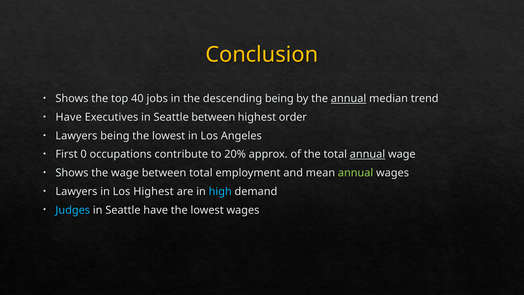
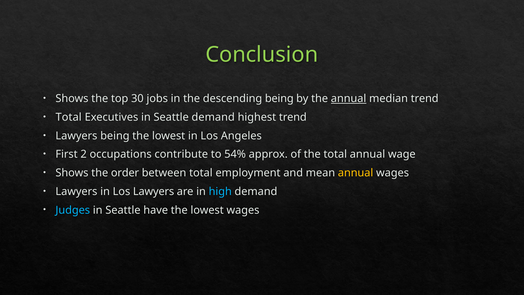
Conclusion colour: yellow -> light green
40: 40 -> 30
Have at (69, 117): Have -> Total
Seattle between: between -> demand
highest order: order -> trend
0: 0 -> 2
20%: 20% -> 54%
annual at (368, 154) underline: present -> none
the wage: wage -> order
annual at (356, 173) colour: light green -> yellow
Los Highest: Highest -> Lawyers
